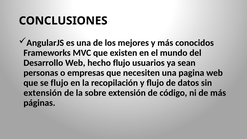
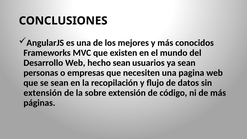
hecho flujo: flujo -> sean
se flujo: flujo -> sean
